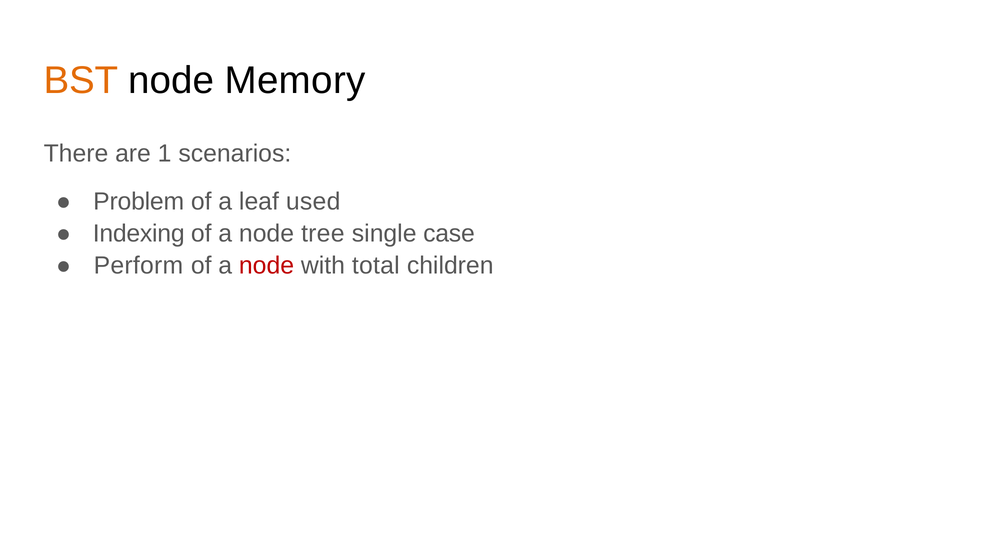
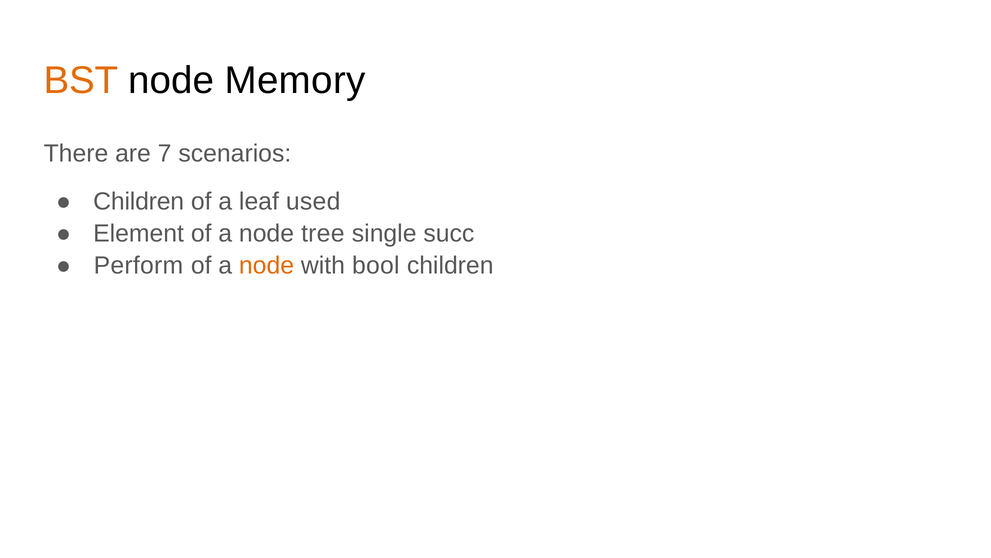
1: 1 -> 7
Problem at (139, 202): Problem -> Children
Indexing: Indexing -> Element
case: case -> succ
node at (267, 265) colour: red -> orange
total: total -> bool
